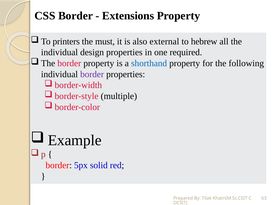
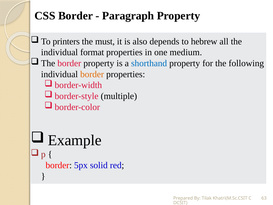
Extensions: Extensions -> Paragraph
external: external -> depends
design: design -> format
required: required -> medium
border at (92, 74) colour: purple -> orange
